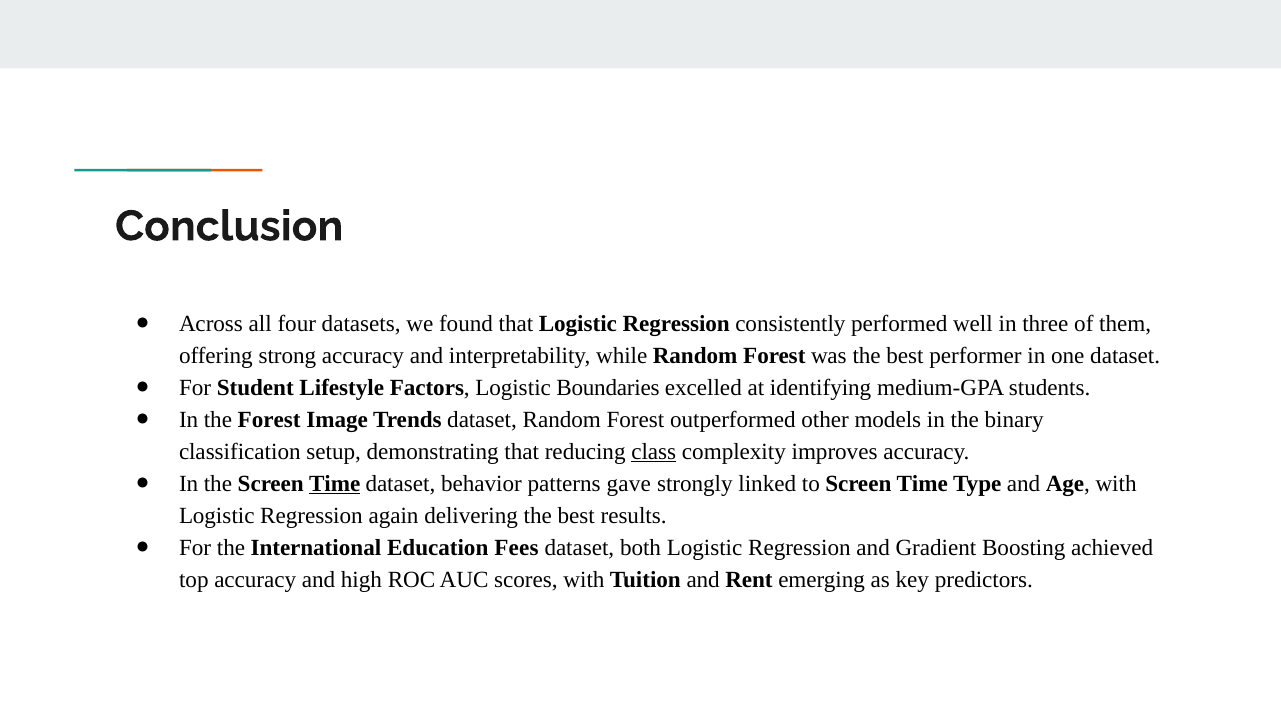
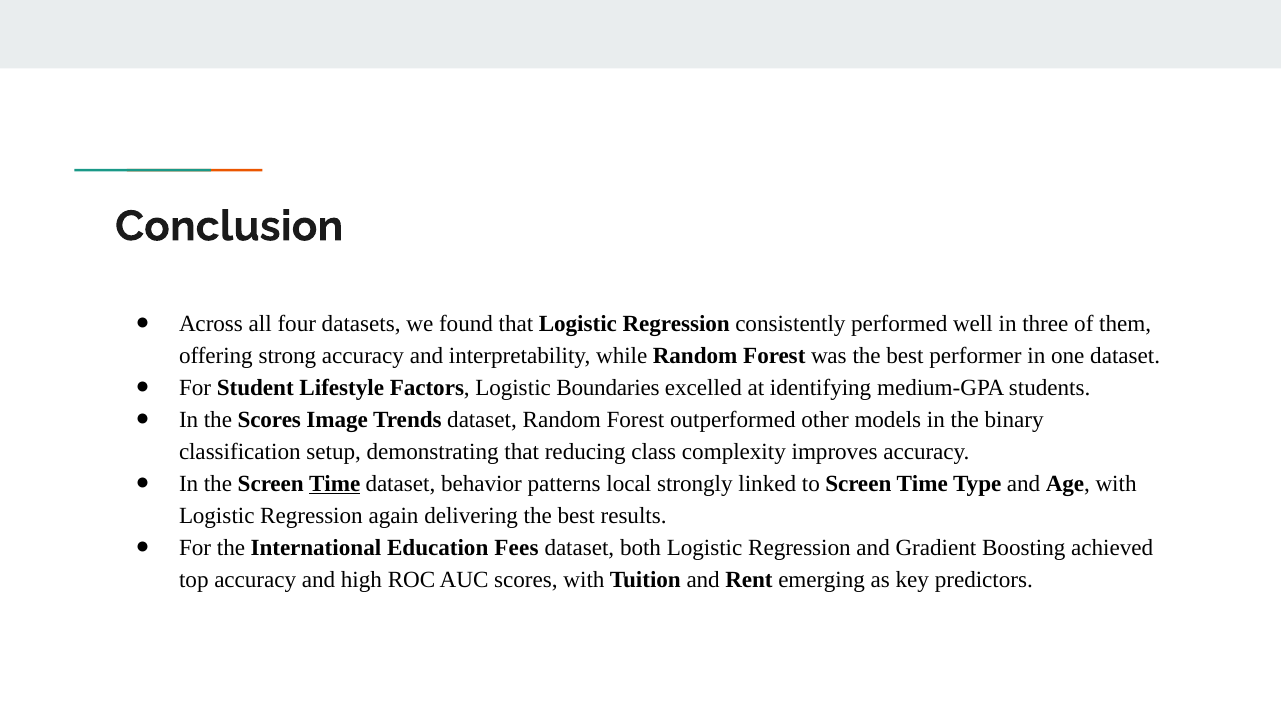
the Forest: Forest -> Scores
class underline: present -> none
gave: gave -> local
